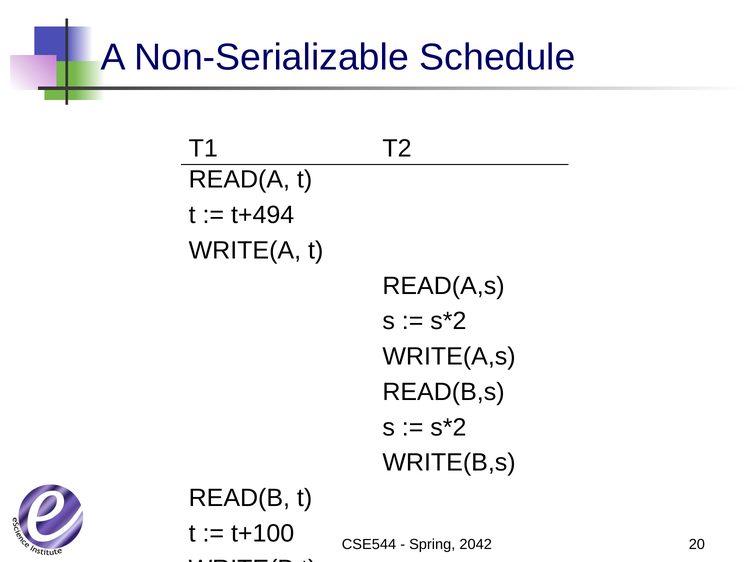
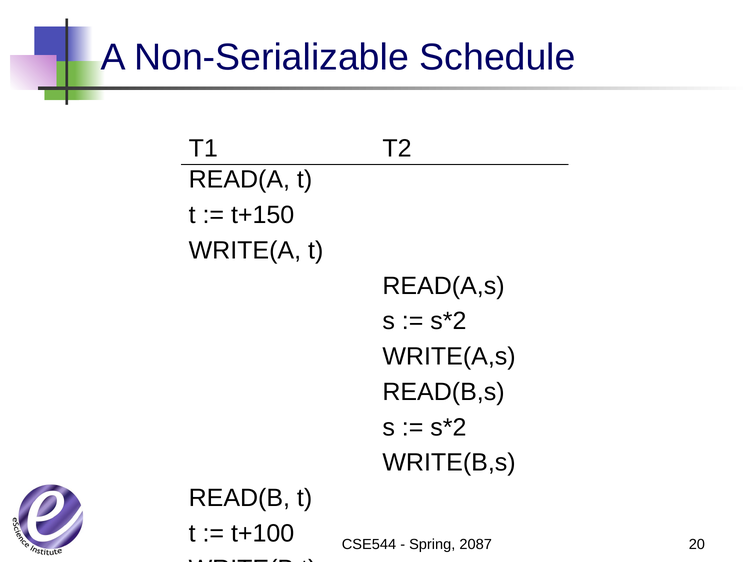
t+494: t+494 -> t+150
2042: 2042 -> 2087
